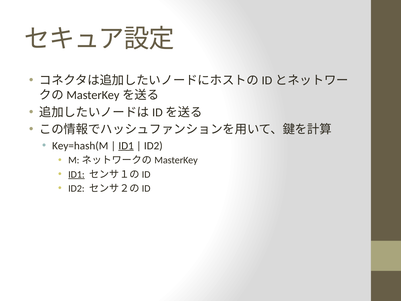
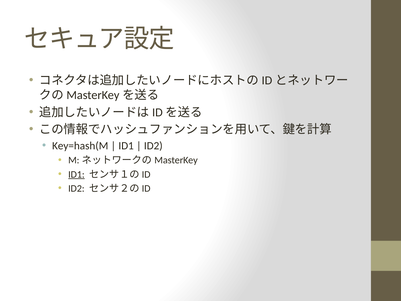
ID1 at (126, 146) underline: present -> none
